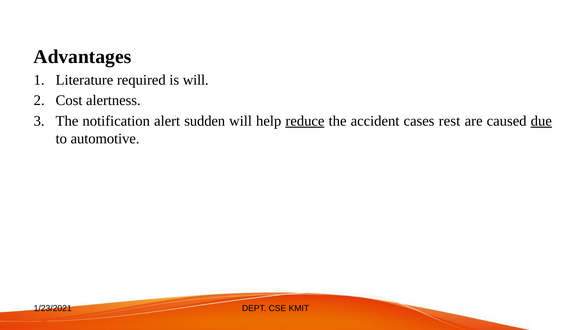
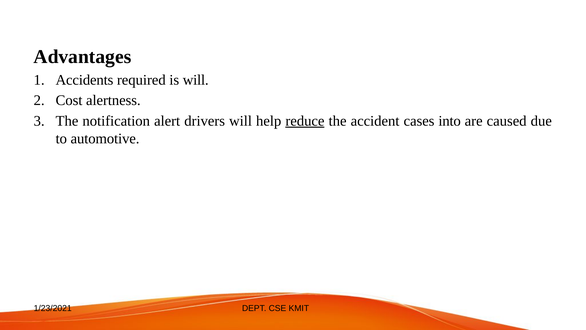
Literature: Literature -> Accidents
sudden: sudden -> drivers
rest: rest -> into
due underline: present -> none
